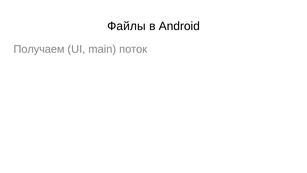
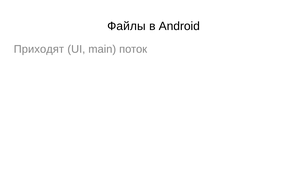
Получаем: Получаем -> Приходят
